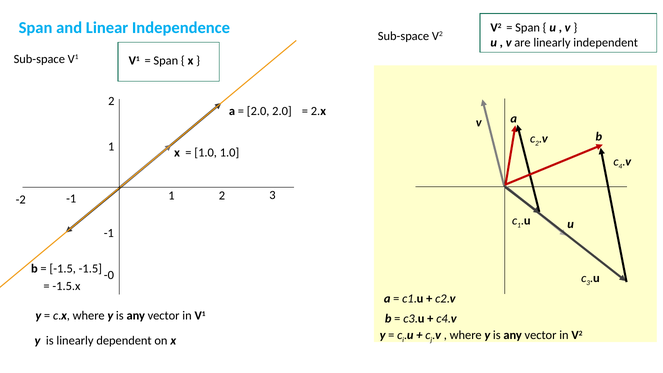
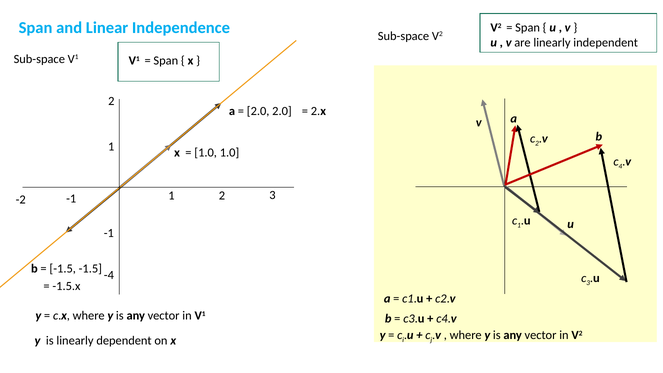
-0: -0 -> -4
